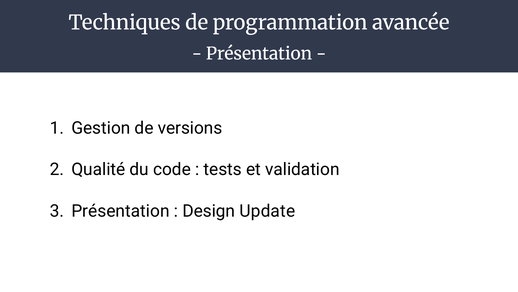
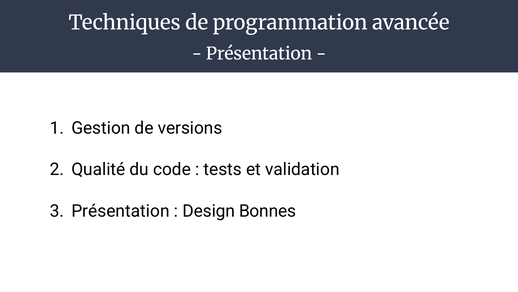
Update: Update -> Bonnes
